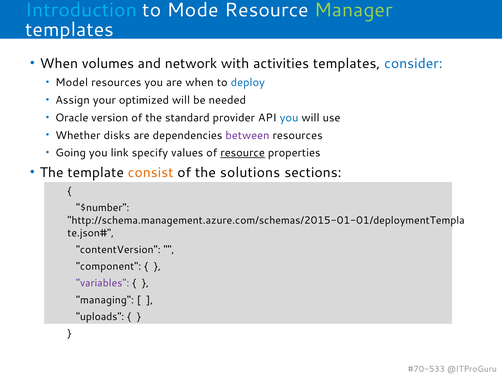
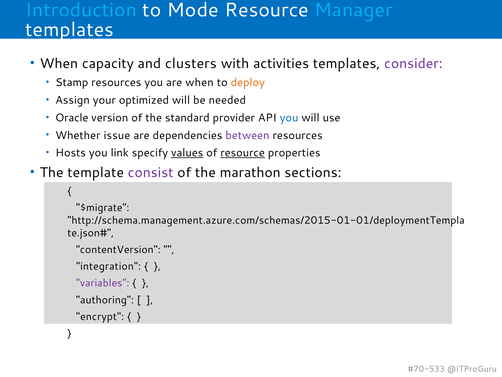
Manager colour: light green -> light blue
volumes: volumes -> capacity
network: network -> clusters
consider colour: blue -> purple
Model: Model -> Stamp
deploy colour: blue -> orange
disks: disks -> issue
Going: Going -> Hosts
values underline: none -> present
consist colour: orange -> purple
solutions: solutions -> marathon
$number: $number -> $migrate
component: component -> integration
managing: managing -> authoring
uploads: uploads -> encrypt
